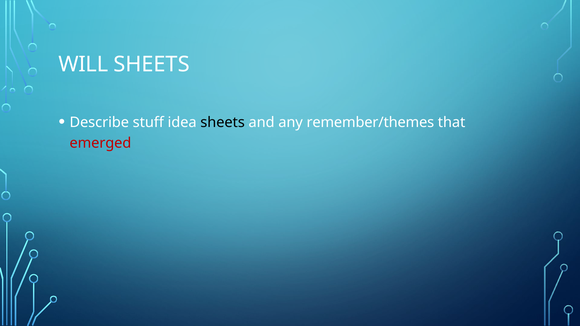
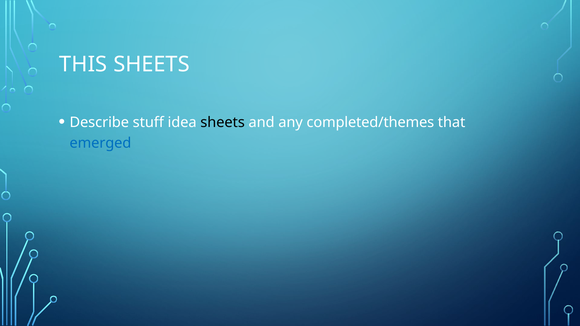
WILL: WILL -> THIS
remember/themes: remember/themes -> completed/themes
emerged colour: red -> blue
